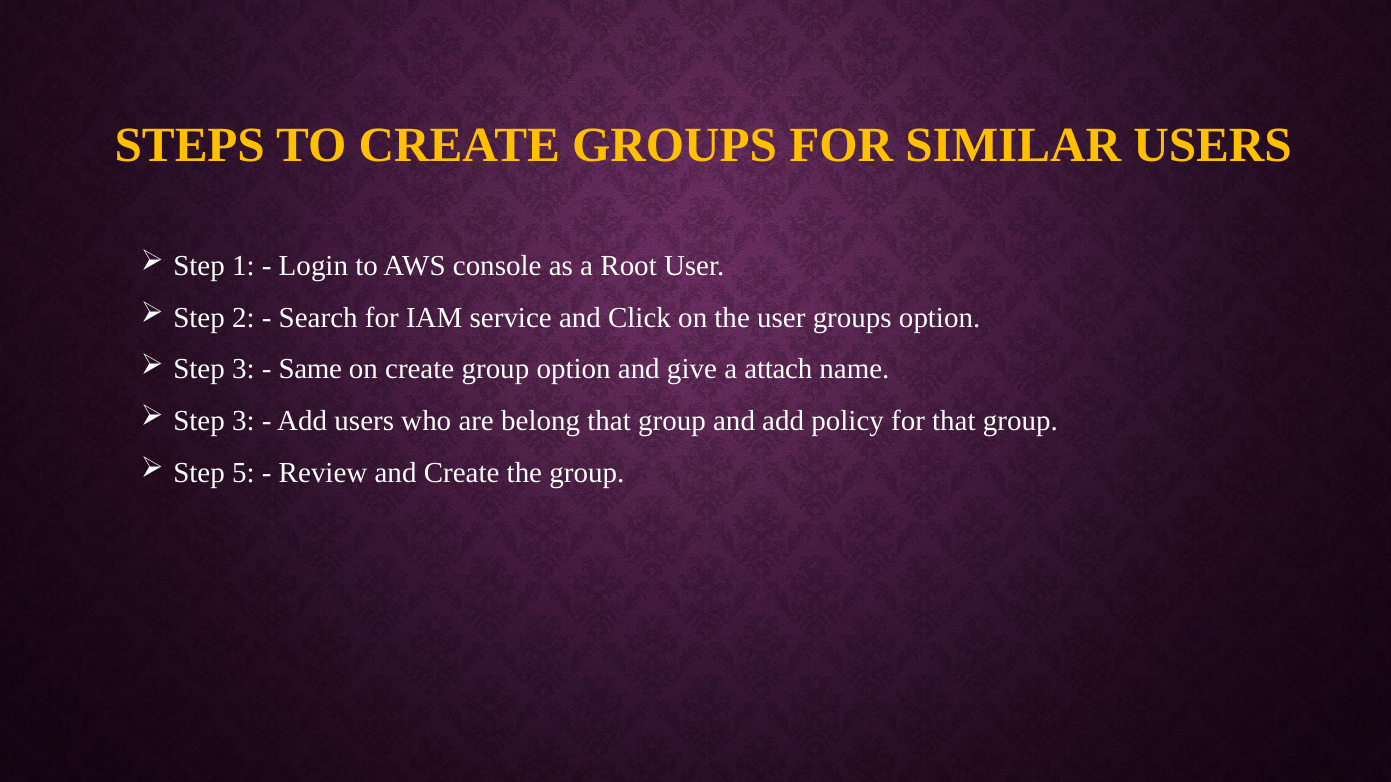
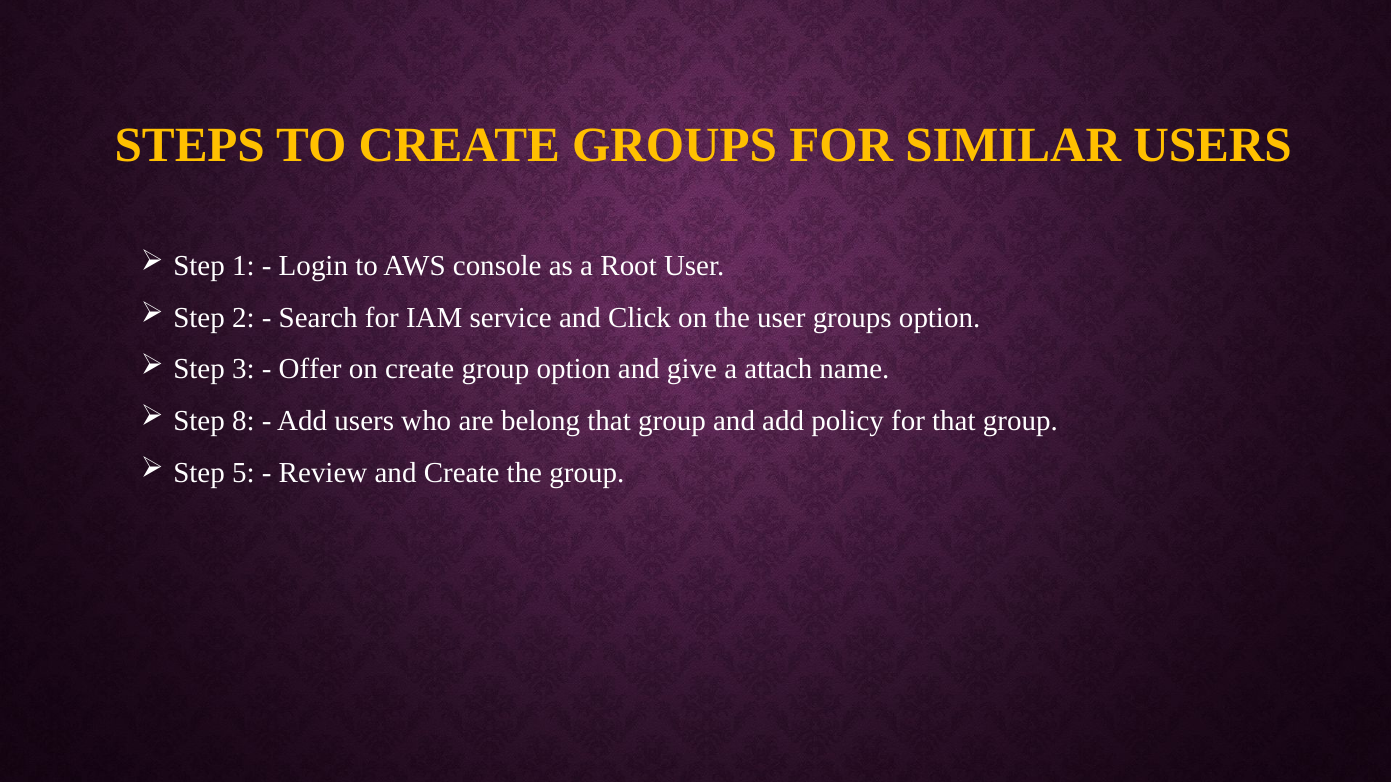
Same: Same -> Offer
3 at (243, 421): 3 -> 8
